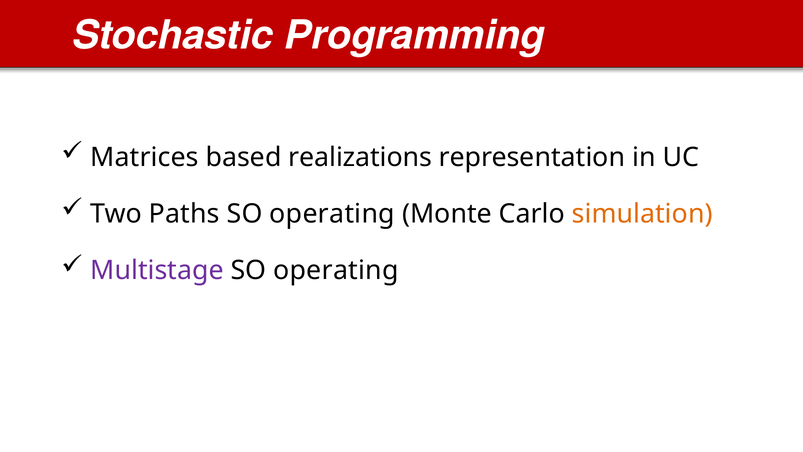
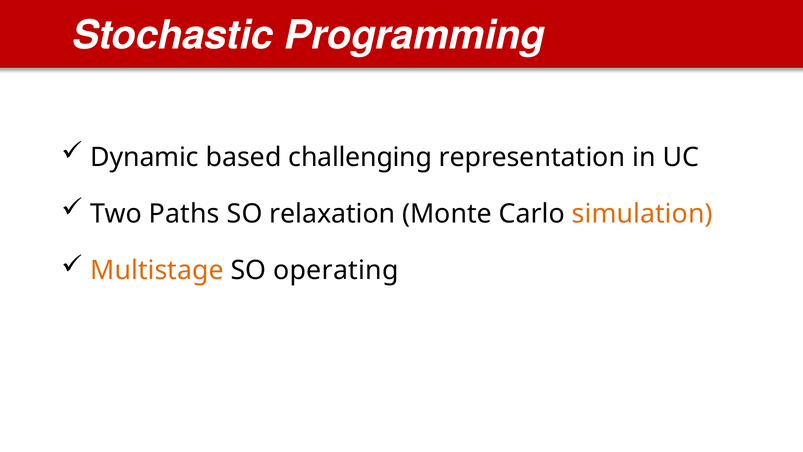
Matrices: Matrices -> Dynamic
realizations: realizations -> challenging
operating at (332, 214): operating -> relaxation
Multistage colour: purple -> orange
